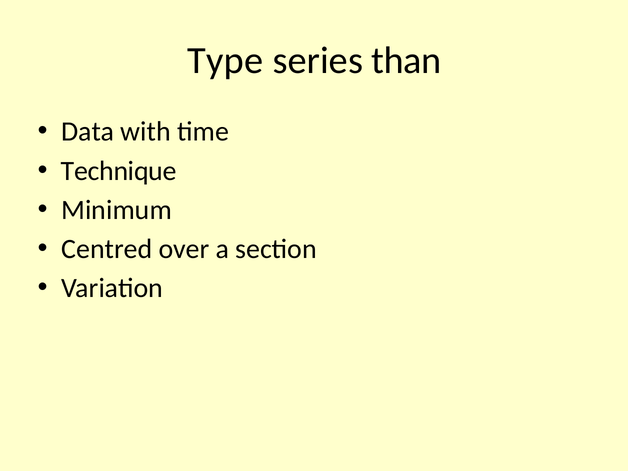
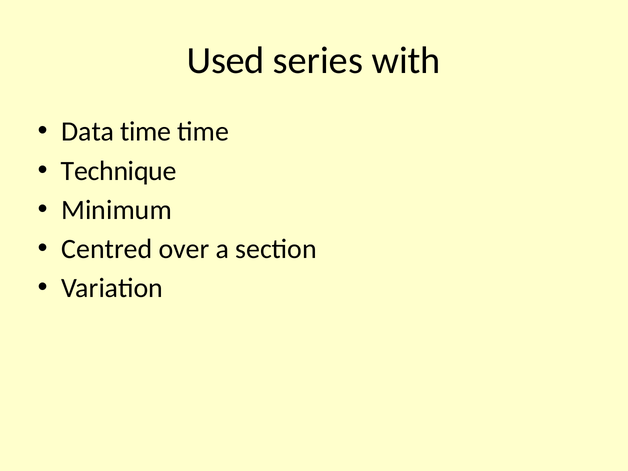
Type: Type -> Used
than: than -> with
Data with: with -> time
